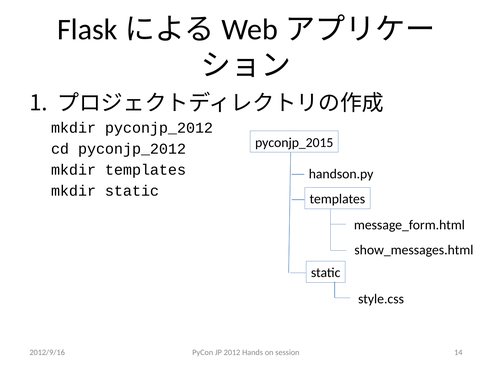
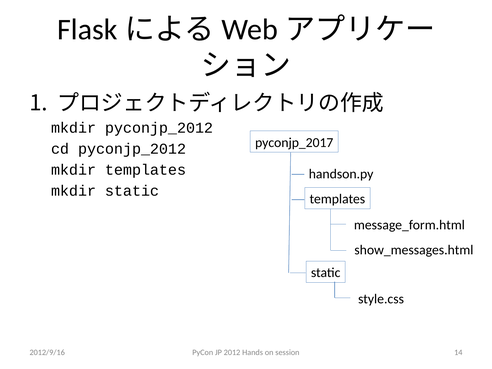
pyconjp_2015: pyconjp_2015 -> pyconjp_2017
